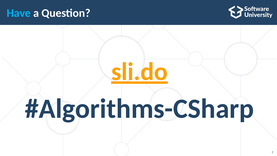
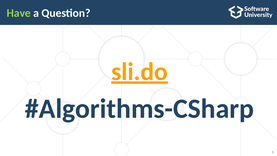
Have colour: light blue -> light green
